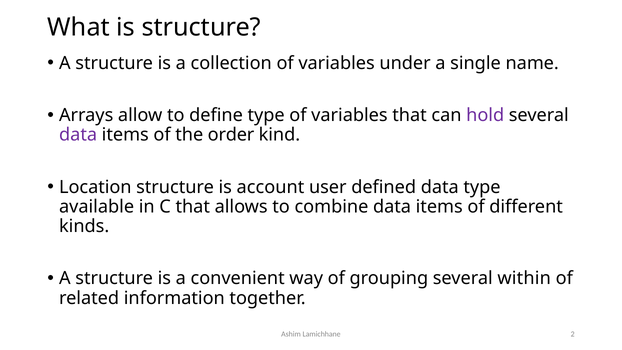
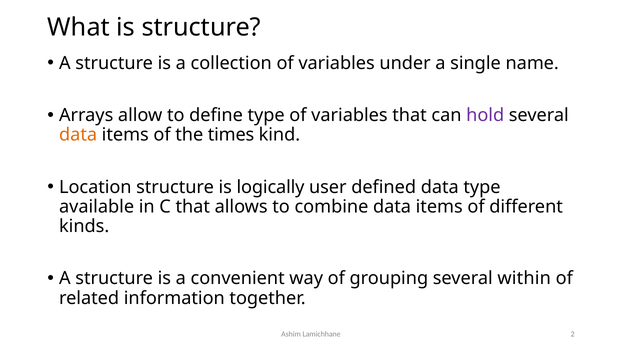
data at (78, 135) colour: purple -> orange
order: order -> times
account: account -> logically
